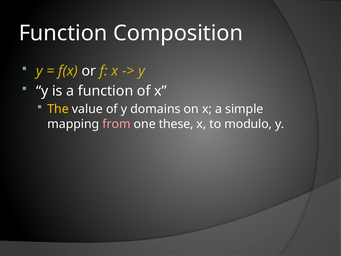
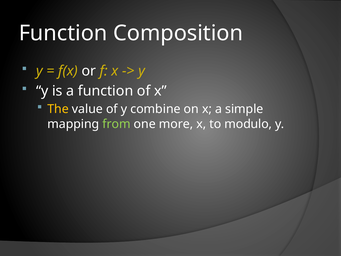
domains: domains -> combine
from colour: pink -> light green
these: these -> more
